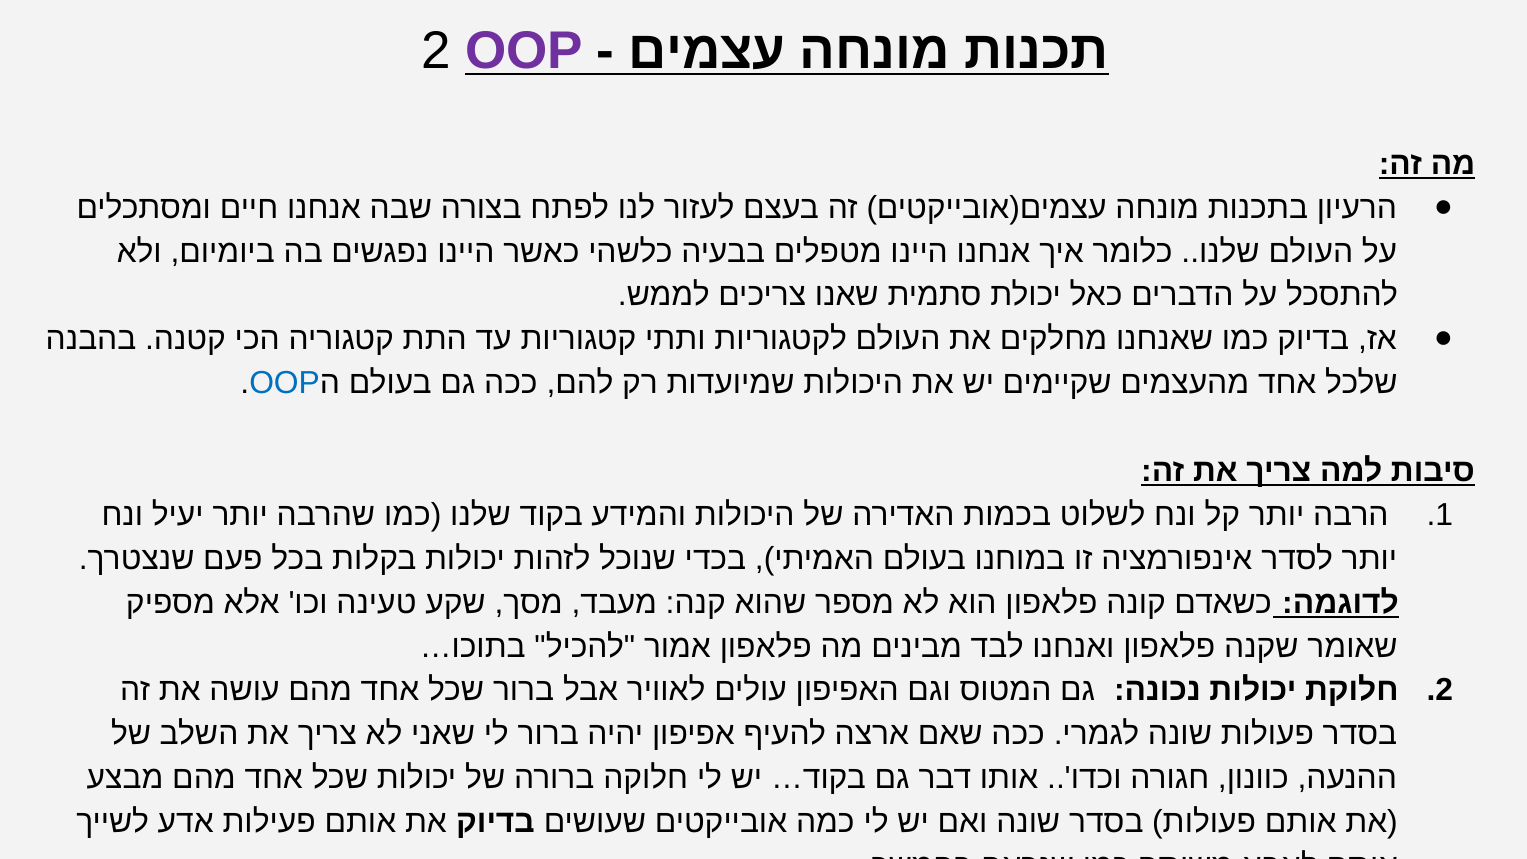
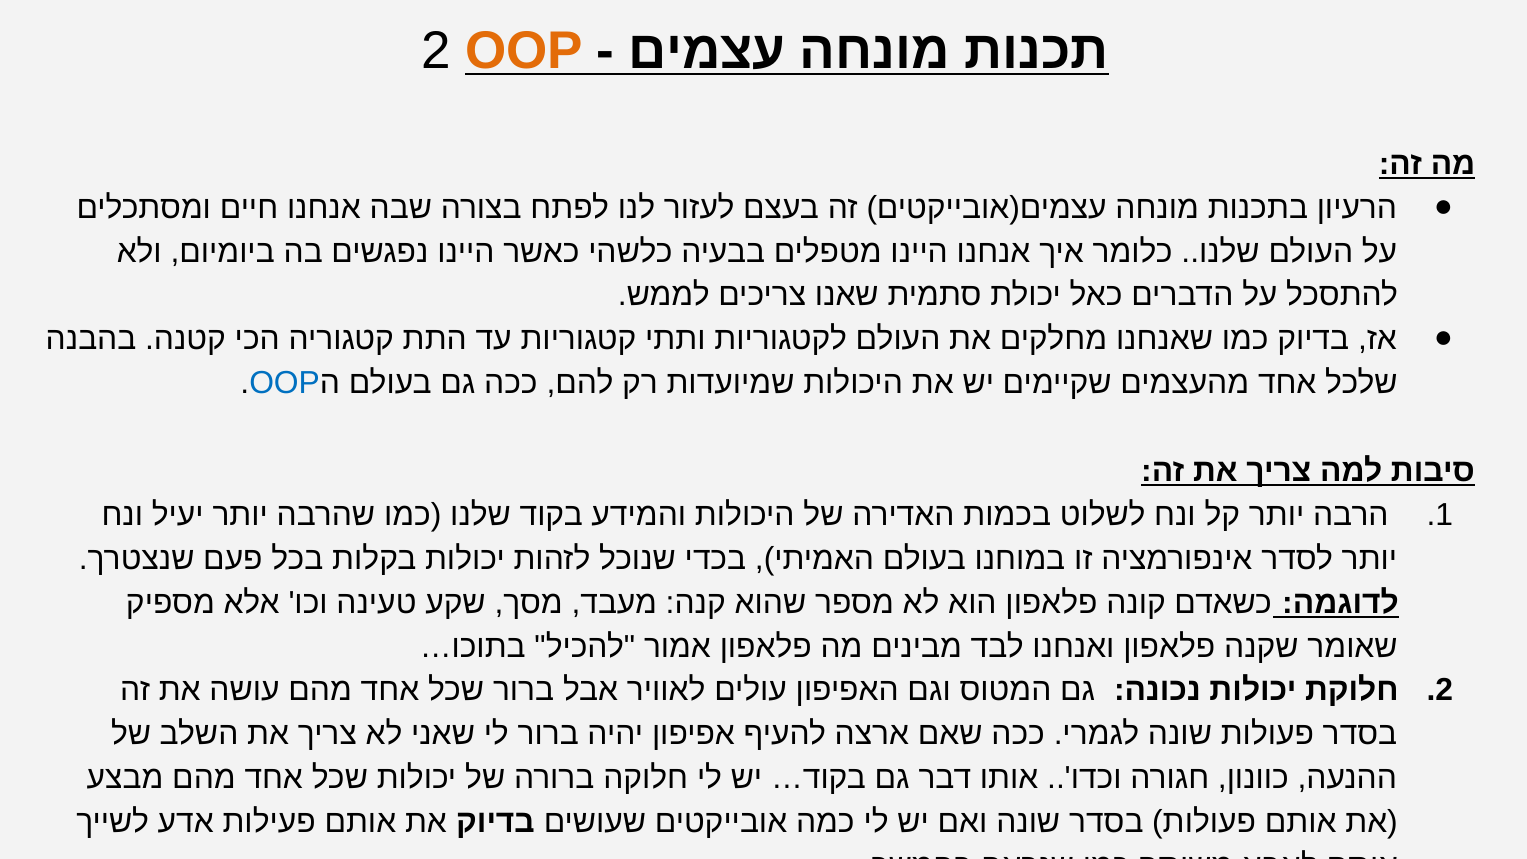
OOP at (524, 51) colour: purple -> orange
